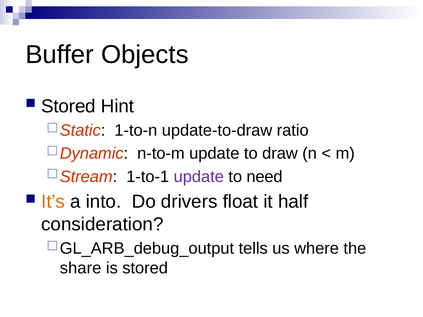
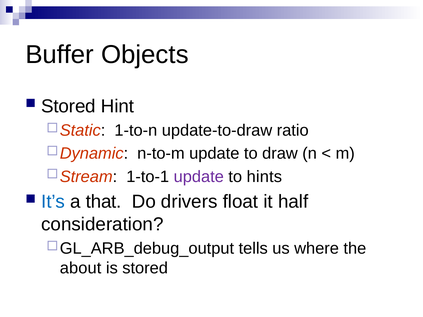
need: need -> hints
It’s colour: orange -> blue
into: into -> that
share: share -> about
